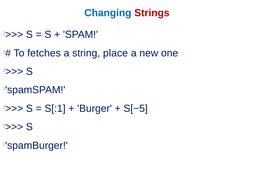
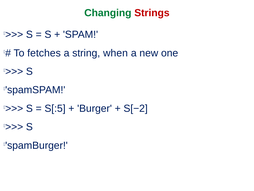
Changing colour: blue -> green
place: place -> when
S[:1: S[:1 -> S[:5
S[−5: S[−5 -> S[−2
